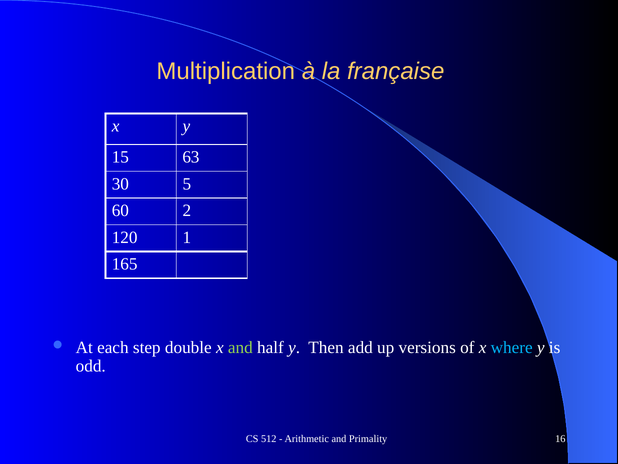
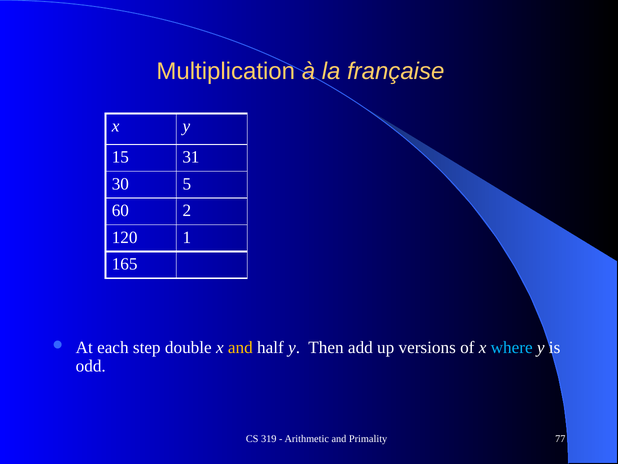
63: 63 -> 31
and at (240, 347) colour: light green -> yellow
512: 512 -> 319
16: 16 -> 77
